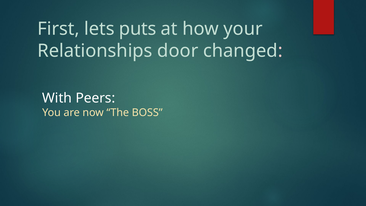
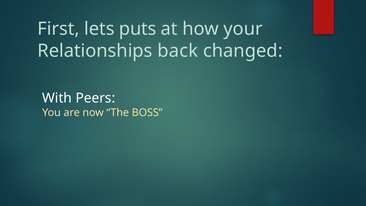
door: door -> back
